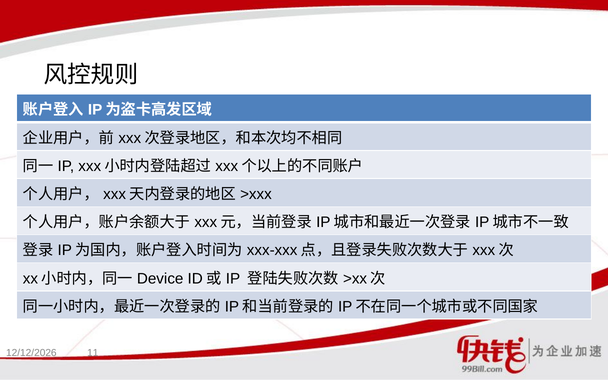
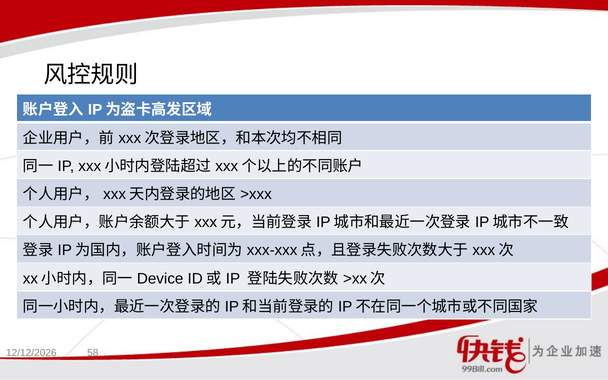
11: 11 -> 58
